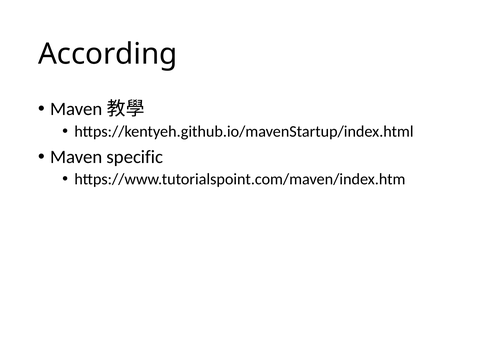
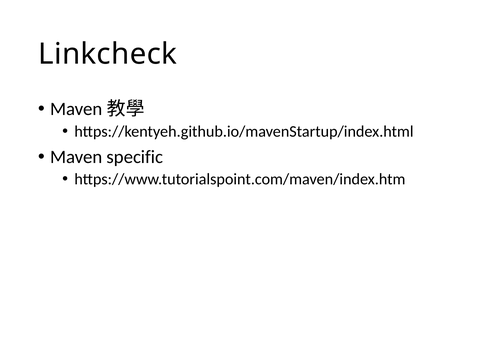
According: According -> Linkcheck
